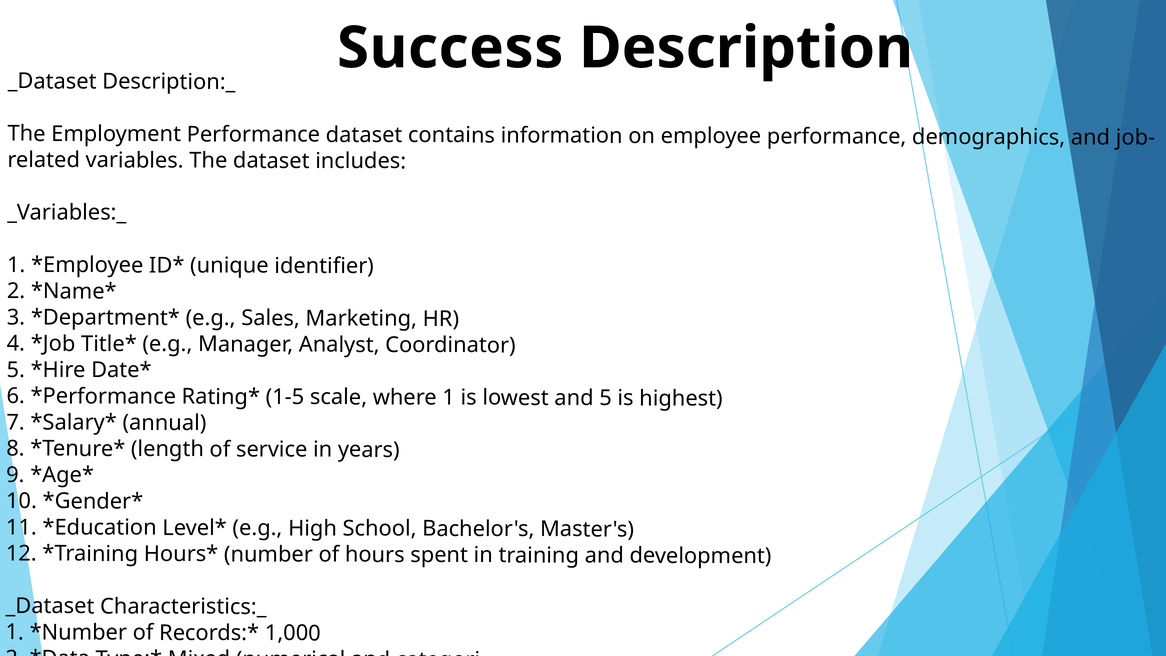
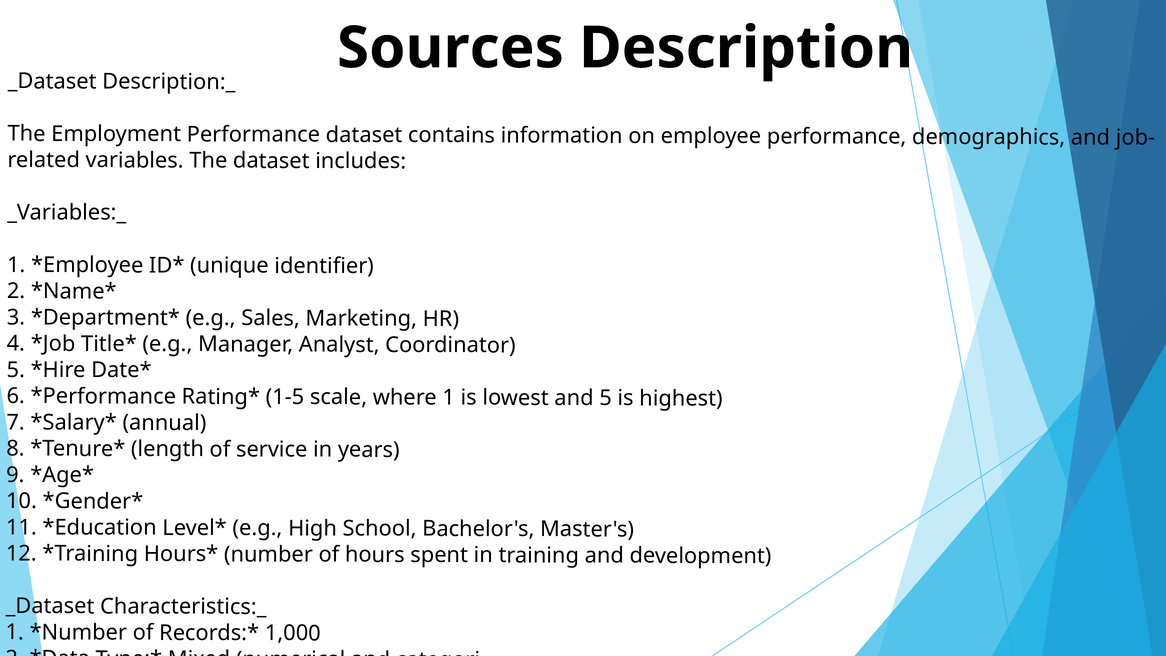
Success: Success -> Sources
